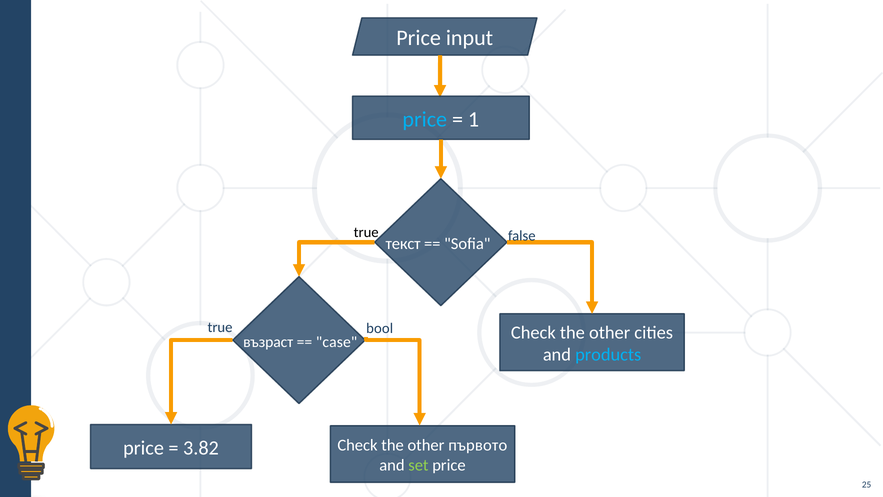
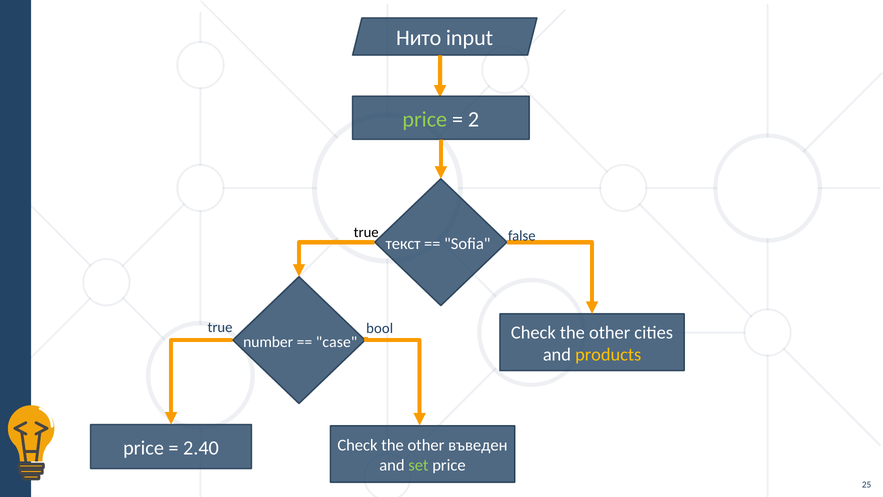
Price at (419, 38): Price -> Нито
price at (425, 119) colour: light blue -> light green
1: 1 -> 2
възраст: възраст -> number
products colour: light blue -> yellow
първото: първото -> въведен
3.82: 3.82 -> 2.40
